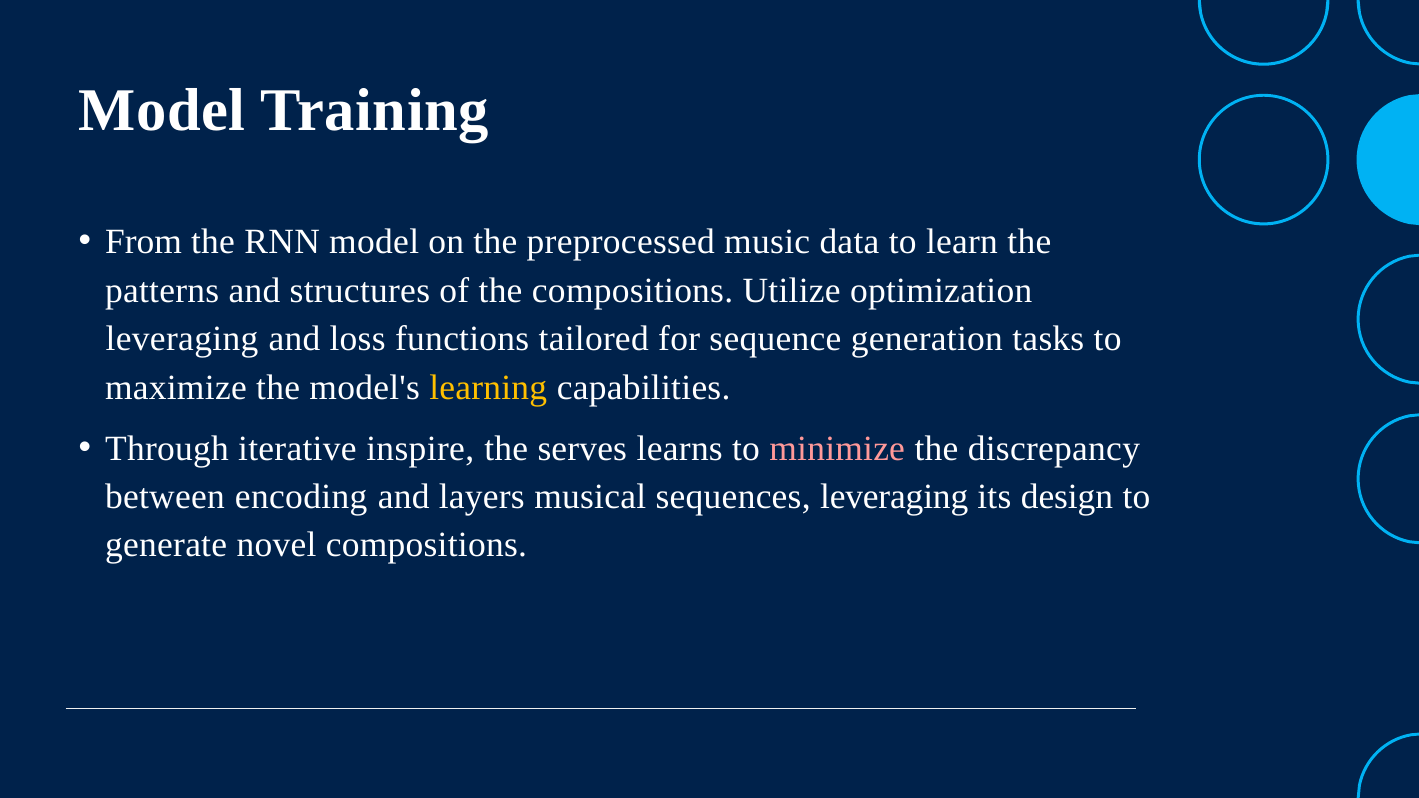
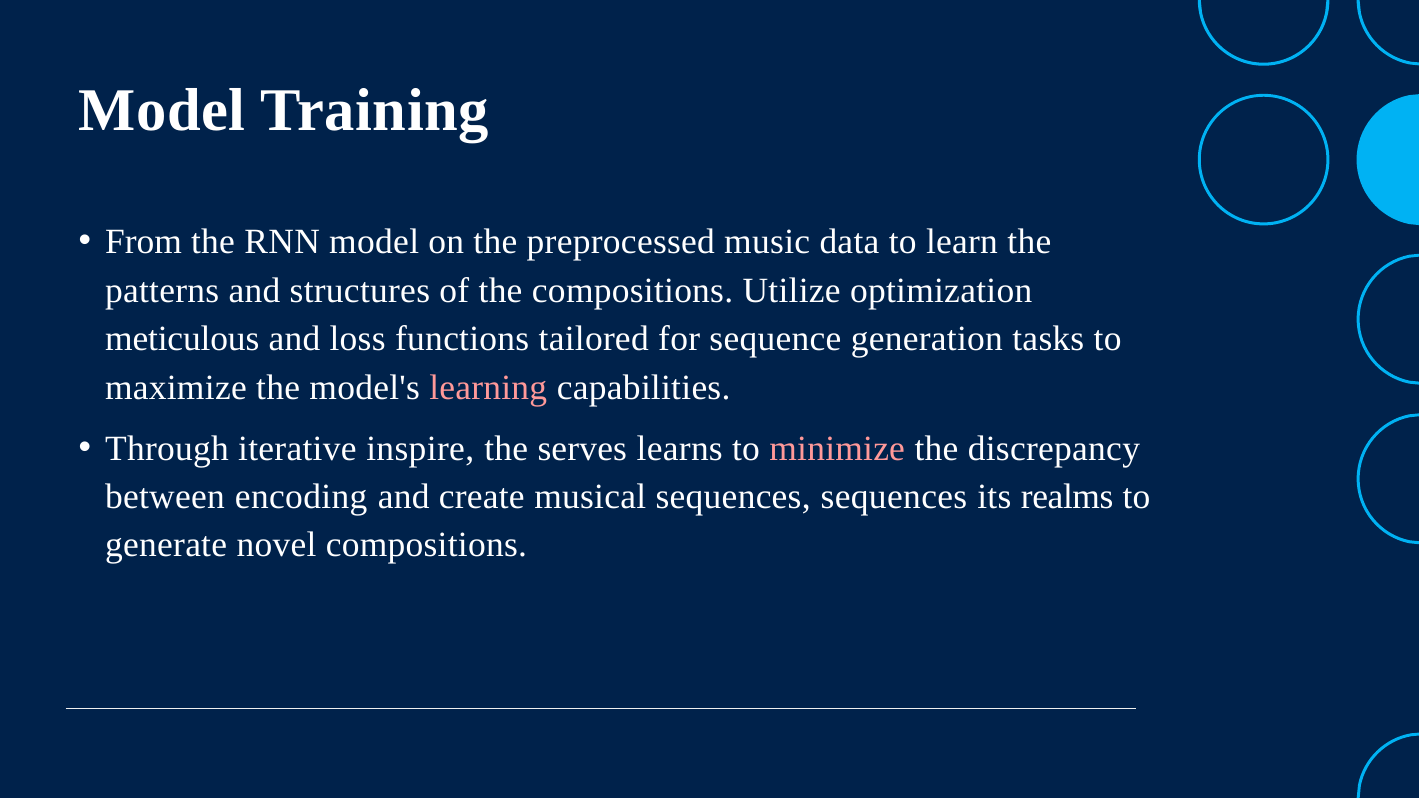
leveraging at (182, 339): leveraging -> meticulous
learning colour: yellow -> pink
layers: layers -> create
sequences leveraging: leveraging -> sequences
design: design -> realms
